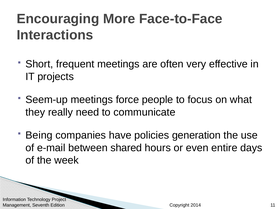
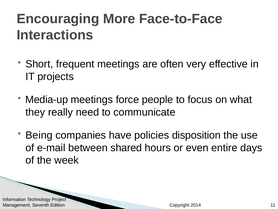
Seem-up: Seem-up -> Media-up
generation: generation -> disposition
